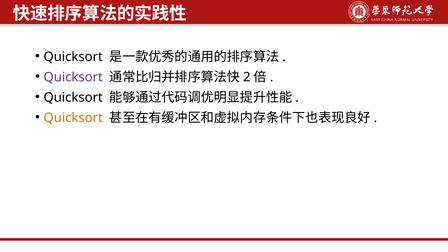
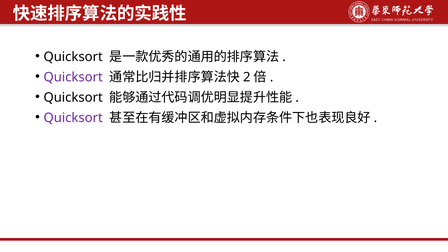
Quicksort at (73, 118) colour: orange -> purple
